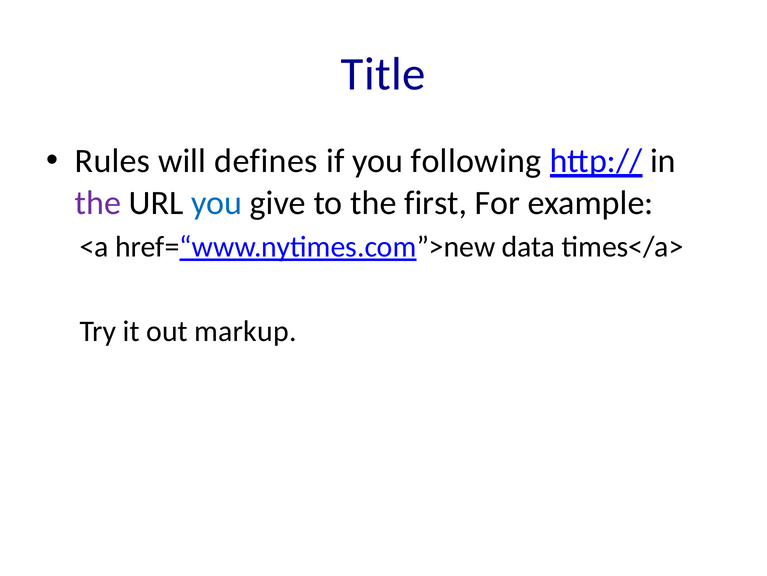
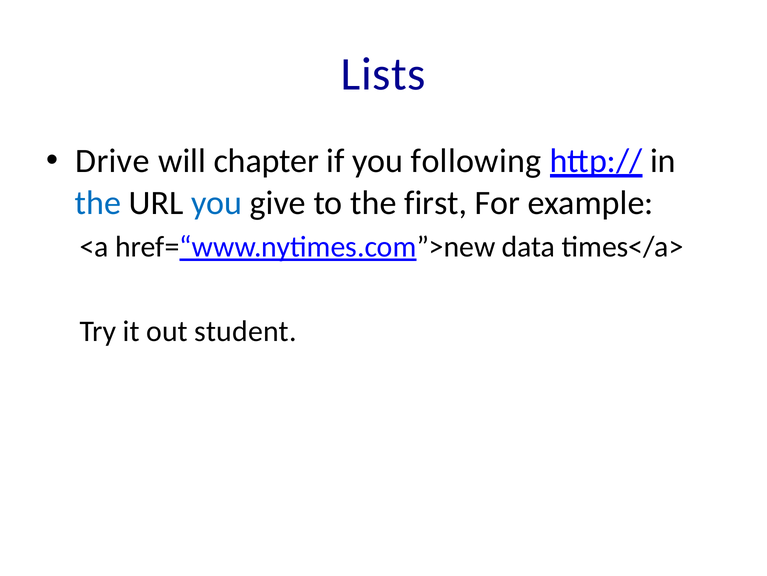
Title: Title -> Lists
Rules: Rules -> Drive
defines: defines -> chapter
the at (98, 203) colour: purple -> blue
markup: markup -> student
